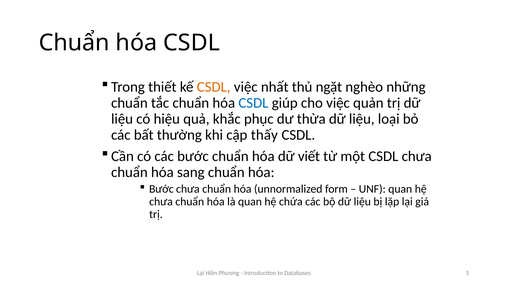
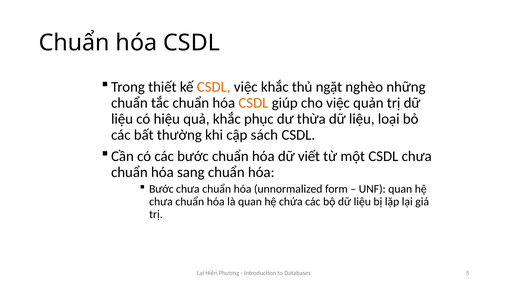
việc nhất: nhất -> khắc
CSDL at (253, 103) colour: blue -> orange
thấy: thấy -> sách
